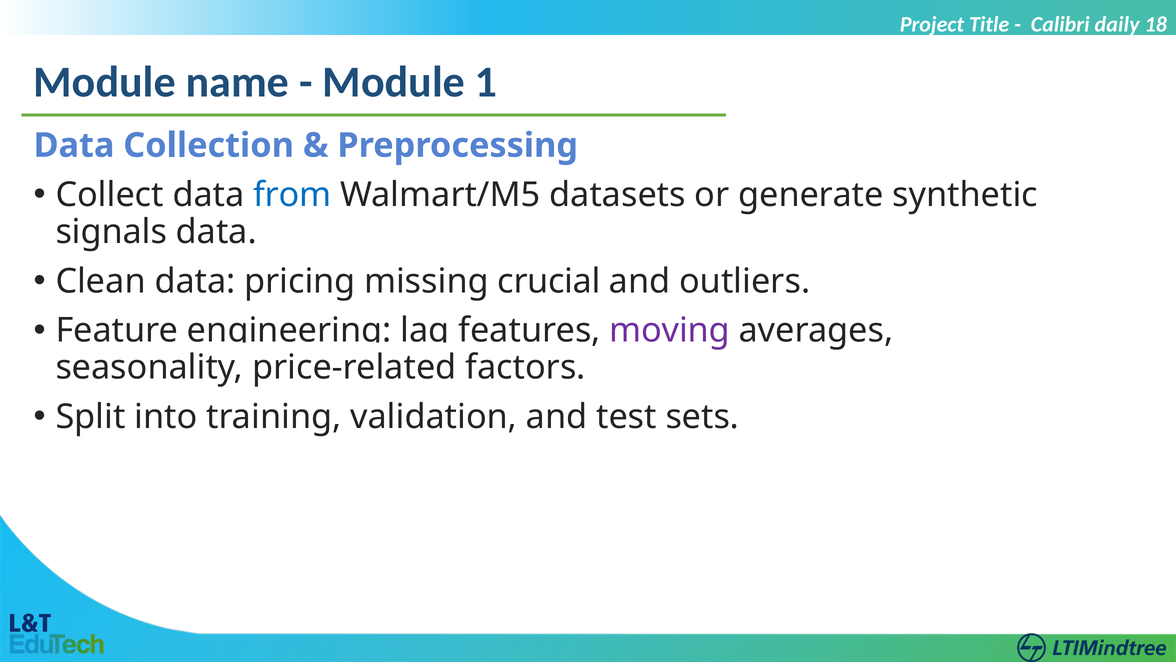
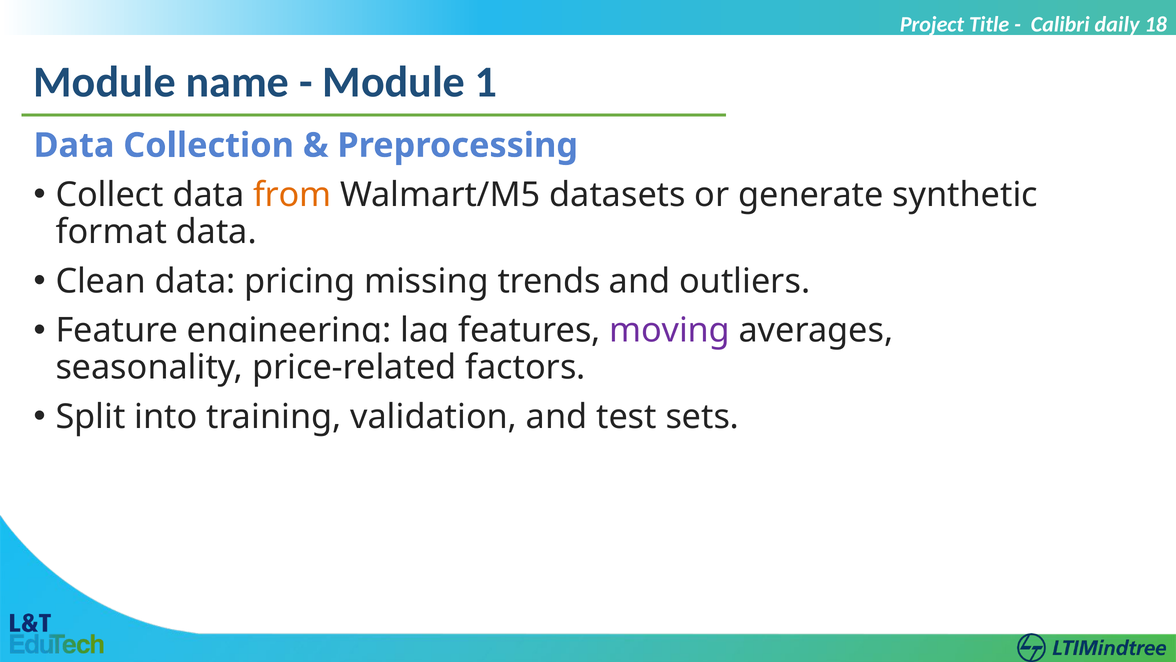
from colour: blue -> orange
signals: signals -> format
crucial: crucial -> trends
